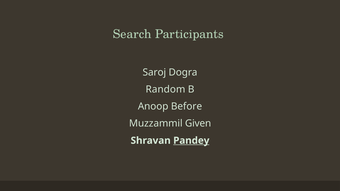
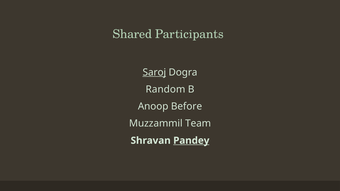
Search: Search -> Shared
Saroj underline: none -> present
Given: Given -> Team
